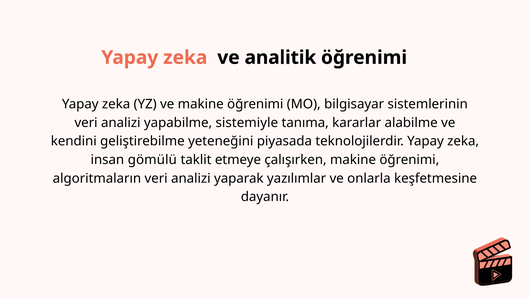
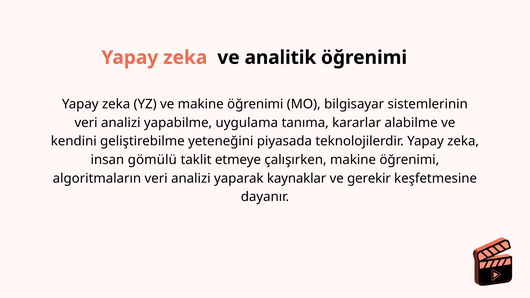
sistemiyle: sistemiyle -> uygulama
yazılımlar: yazılımlar -> kaynaklar
onlarla: onlarla -> gerekir
